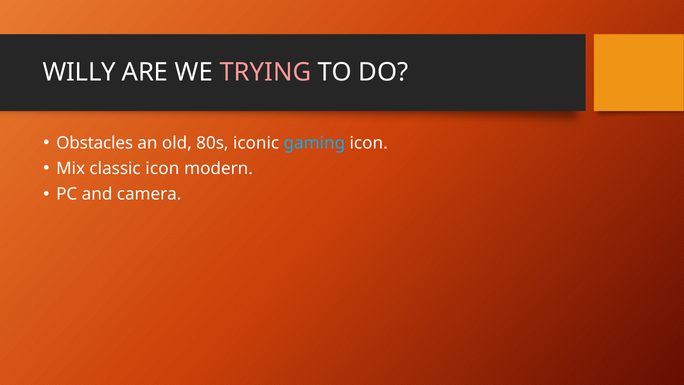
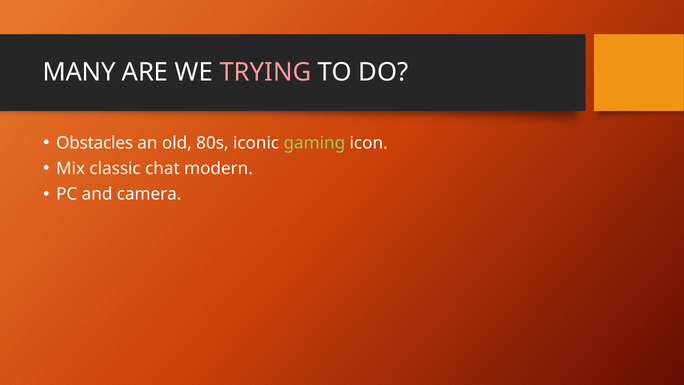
WILLY: WILLY -> MANY
gaming colour: light blue -> light green
classic icon: icon -> chat
